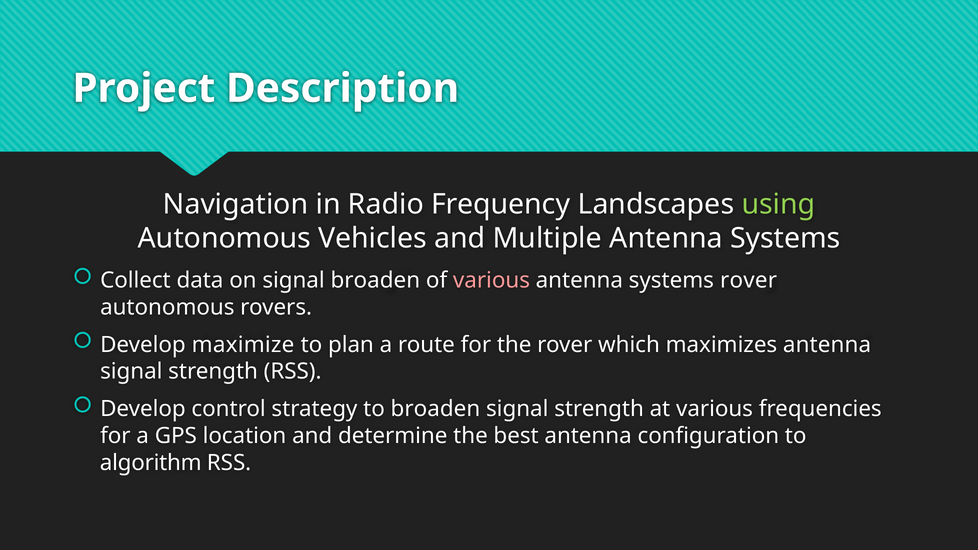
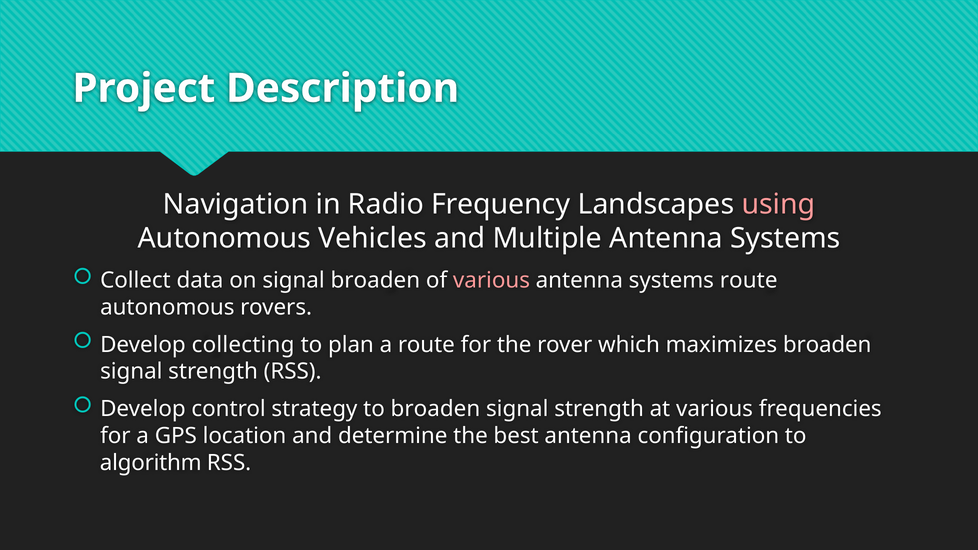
using colour: light green -> pink
systems rover: rover -> route
maximize: maximize -> collecting
maximizes antenna: antenna -> broaden
